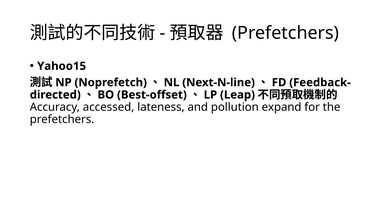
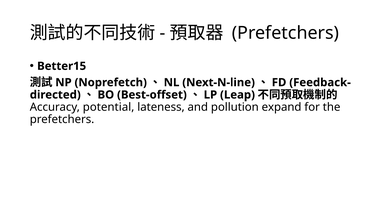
Yahoo15: Yahoo15 -> Better15
accessed: accessed -> potential
